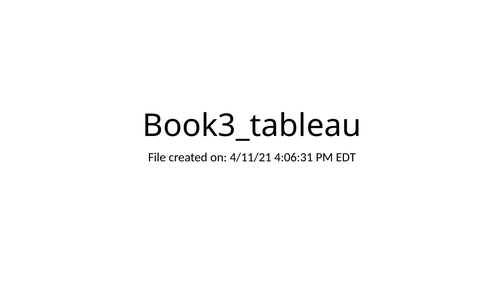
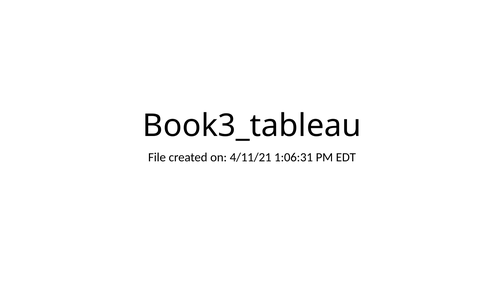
4:06:31: 4:06:31 -> 1:06:31
